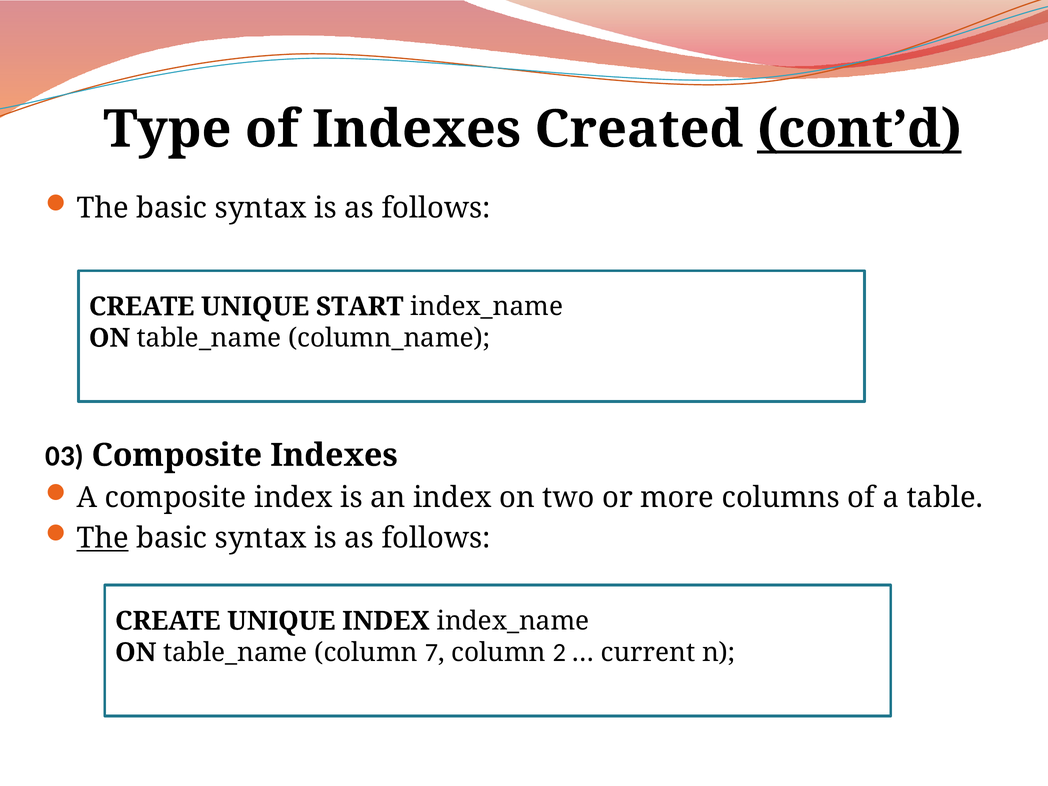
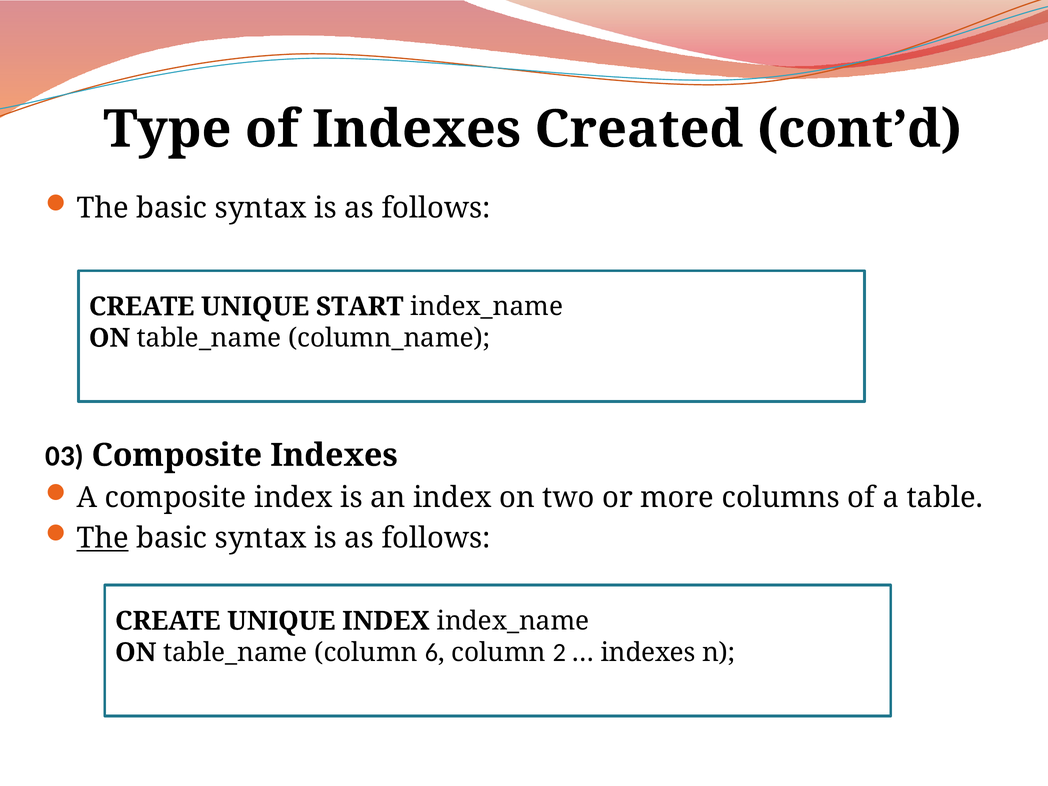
cont’d underline: present -> none
7: 7 -> 6
current at (648, 652): current -> indexes
